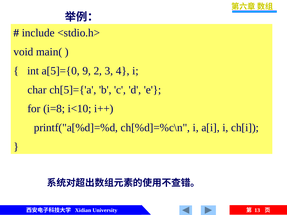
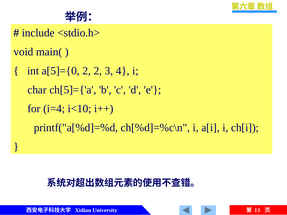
a[5]={0 9: 9 -> 2
i=8: i=8 -> i=4
